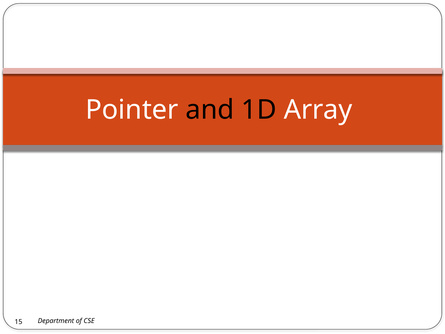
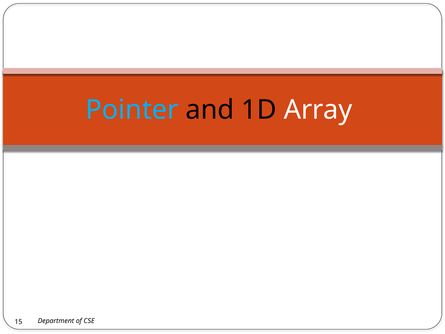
Pointer colour: white -> light blue
